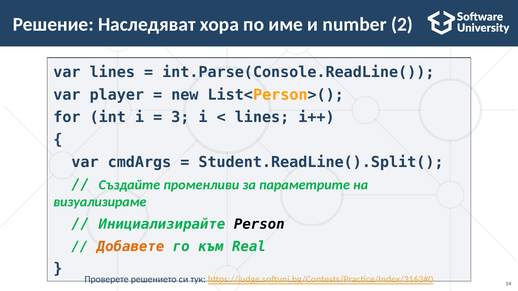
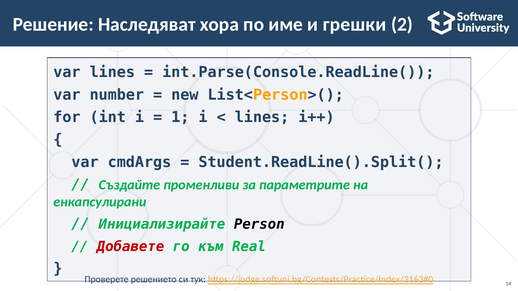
number: number -> грешки
player: player -> number
3: 3 -> 1
визуализираме: визуализираме -> енкапсулирани
Добавете colour: orange -> red
